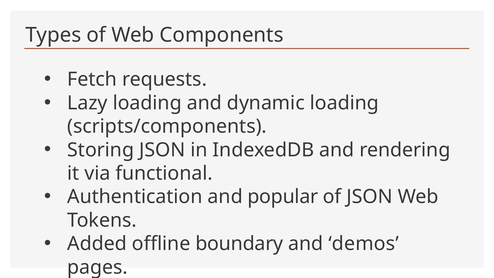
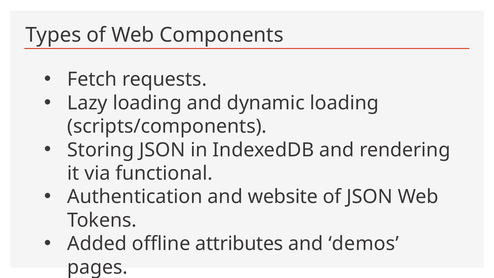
popular: popular -> website
boundary: boundary -> attributes
